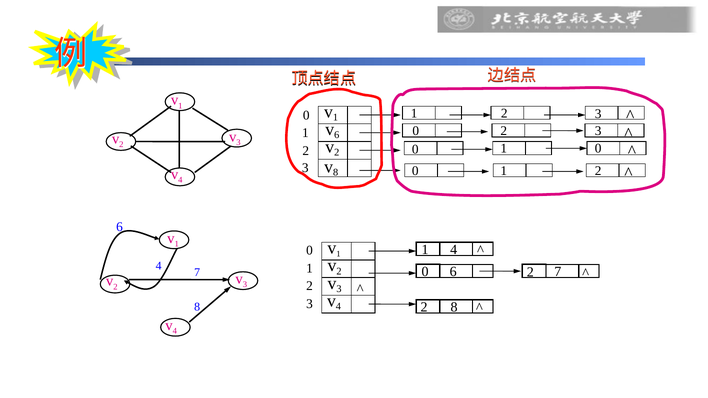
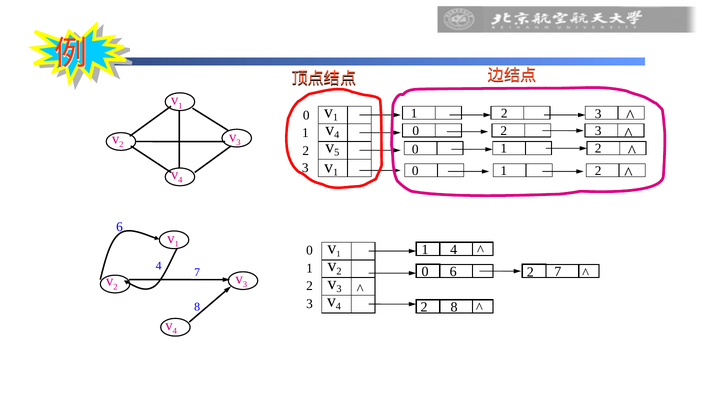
6 at (337, 135): 6 -> 4
2 at (337, 153): 2 -> 5
0 at (598, 149): 0 -> 2
8 at (336, 173): 8 -> 1
